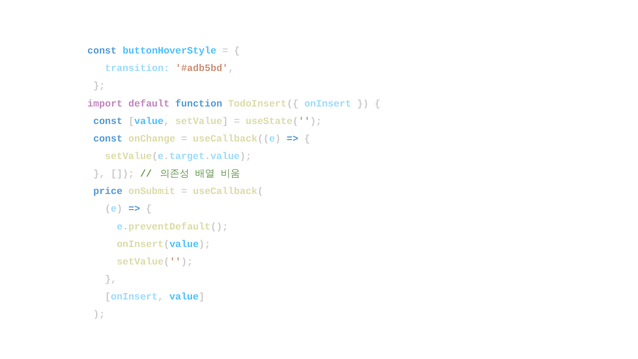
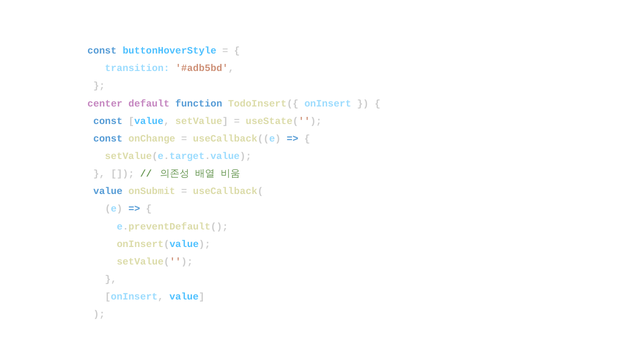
import: import -> center
price at (108, 191): price -> value
